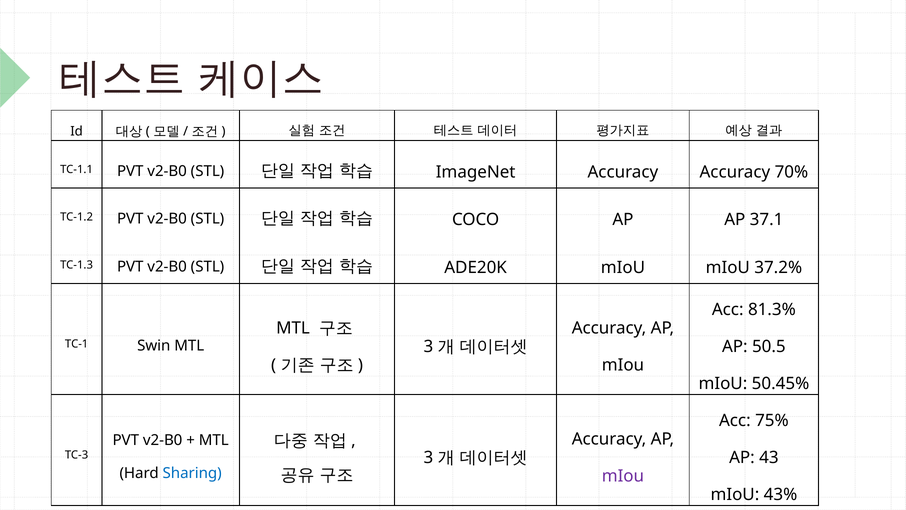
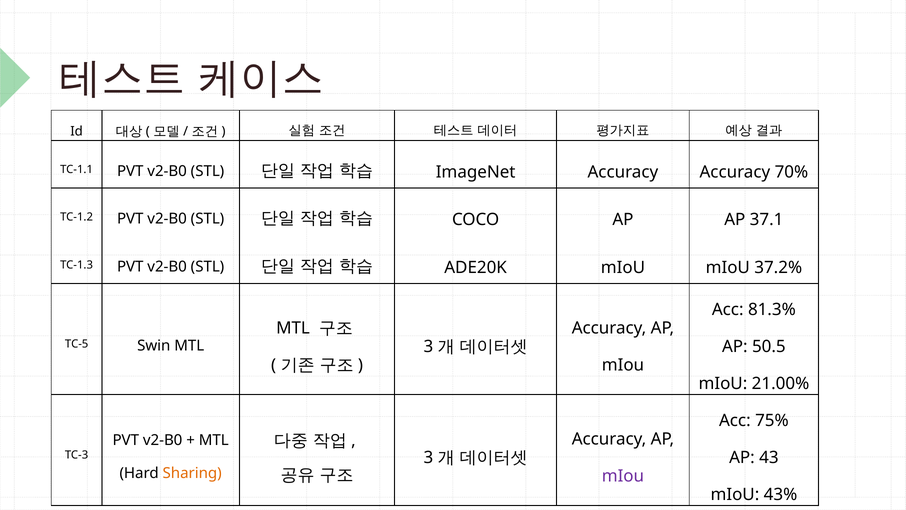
TC-1: TC-1 -> TC-5
50.45%: 50.45% -> 21.00%
Sharing colour: blue -> orange
